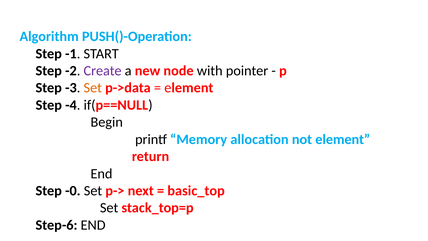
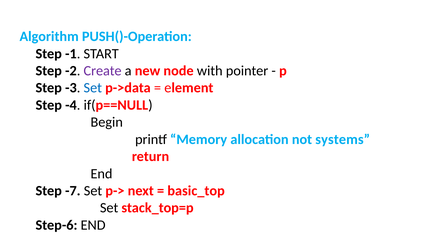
Set at (93, 88) colour: orange -> blue
not element: element -> systems
-0: -0 -> -7
